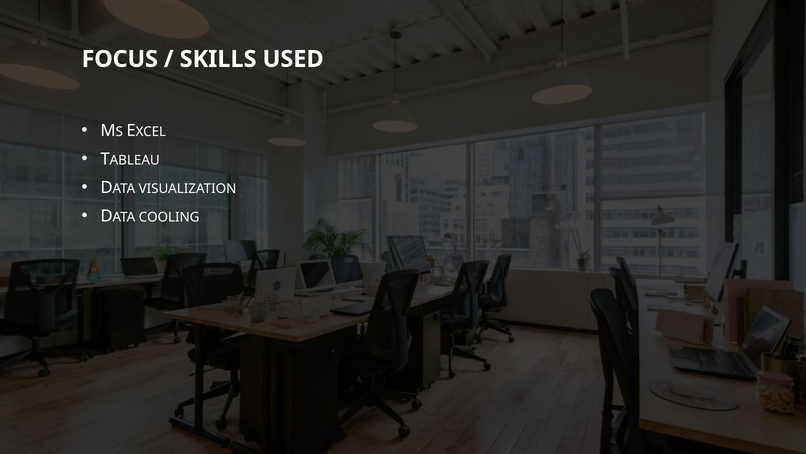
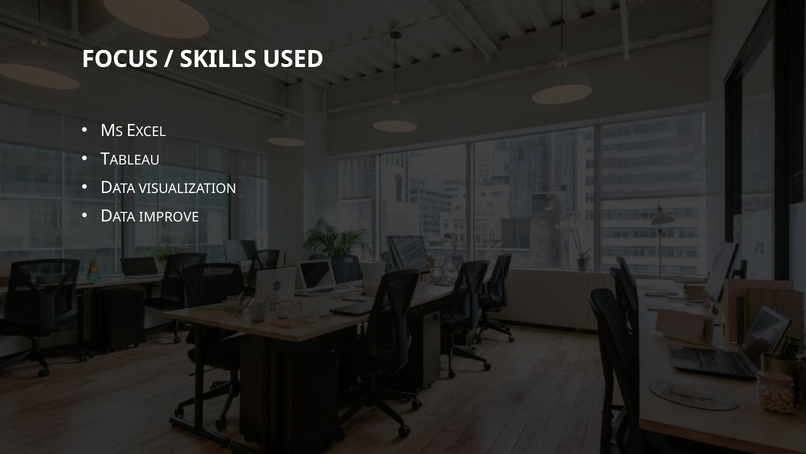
COOLING: COOLING -> IMPROVE
